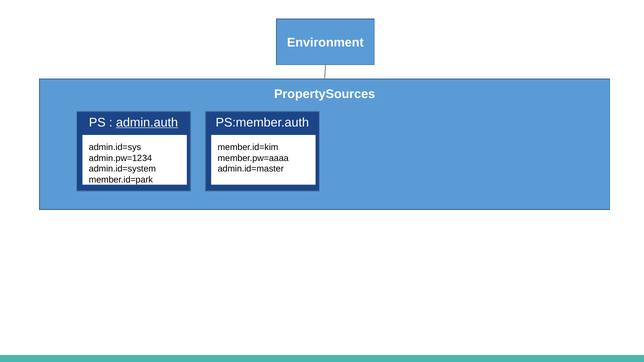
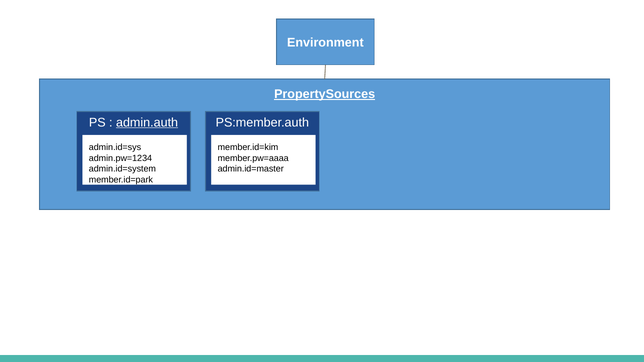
PropertySources underline: none -> present
